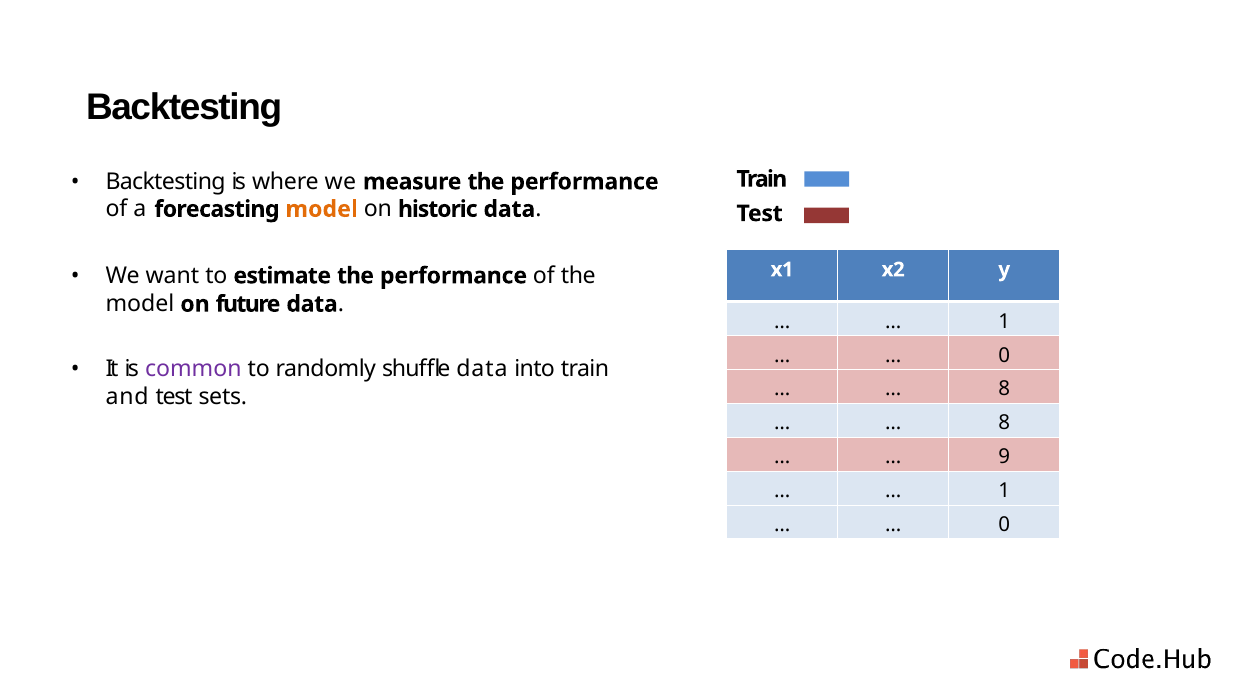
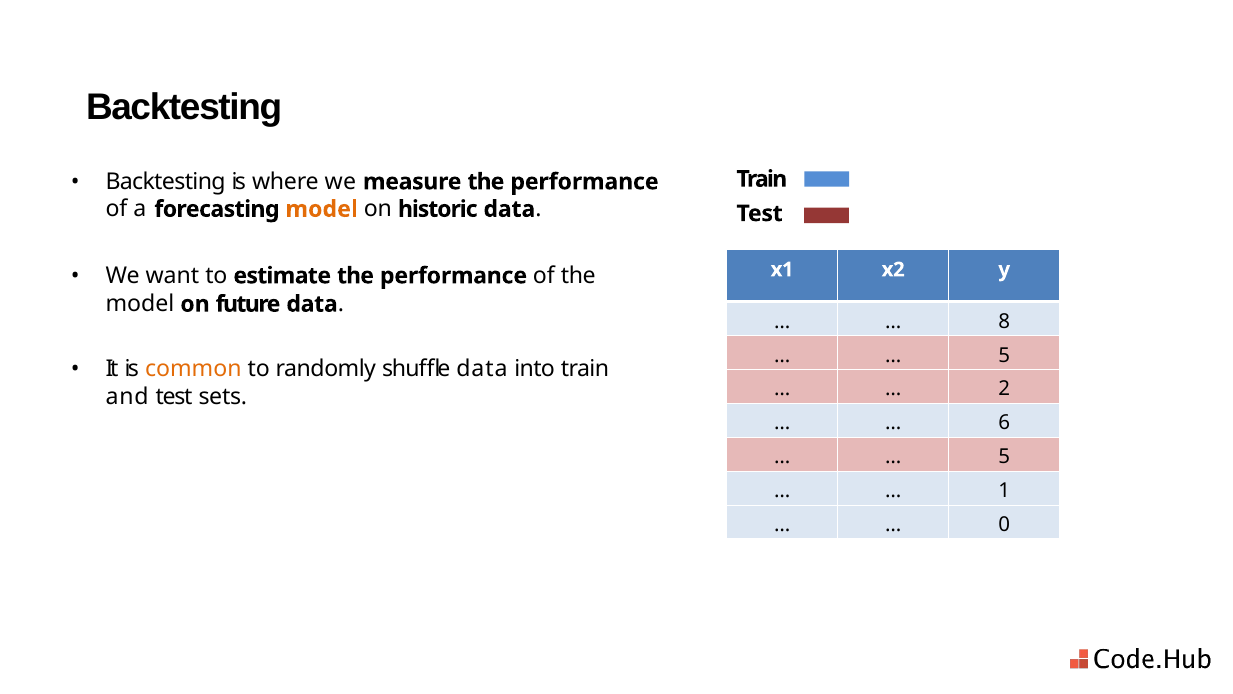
1 at (1004, 321): 1 -> 8
0 at (1004, 355): 0 -> 5
common colour: purple -> orange
8 at (1004, 389): 8 -> 2
8 at (1004, 423): 8 -> 6
9 at (1004, 457): 9 -> 5
